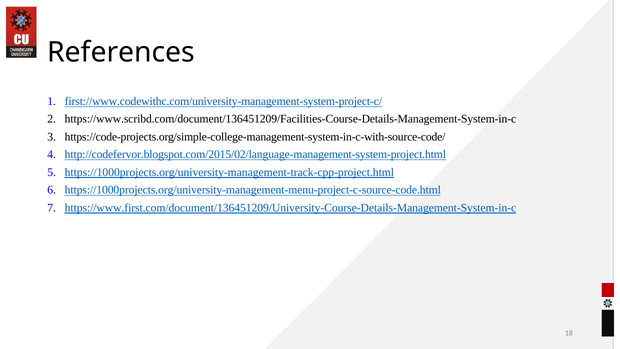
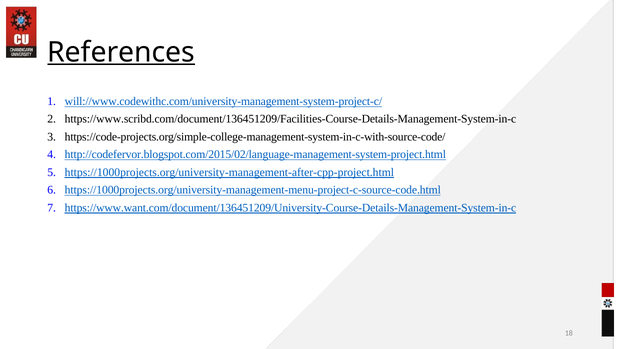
References underline: none -> present
first://www.codewithc.com/university-management-system-project-c/: first://www.codewithc.com/university-management-system-project-c/ -> will://www.codewithc.com/university-management-system-project-c/
https://1000projects.org/university-management-track-cpp-project.html: https://1000projects.org/university-management-track-cpp-project.html -> https://1000projects.org/university-management-after-cpp-project.html
https://www.first.com/document/136451209/University-Course-Details-Management-System-in-c: https://www.first.com/document/136451209/University-Course-Details-Management-System-in-c -> https://www.want.com/document/136451209/University-Course-Details-Management-System-in-c
